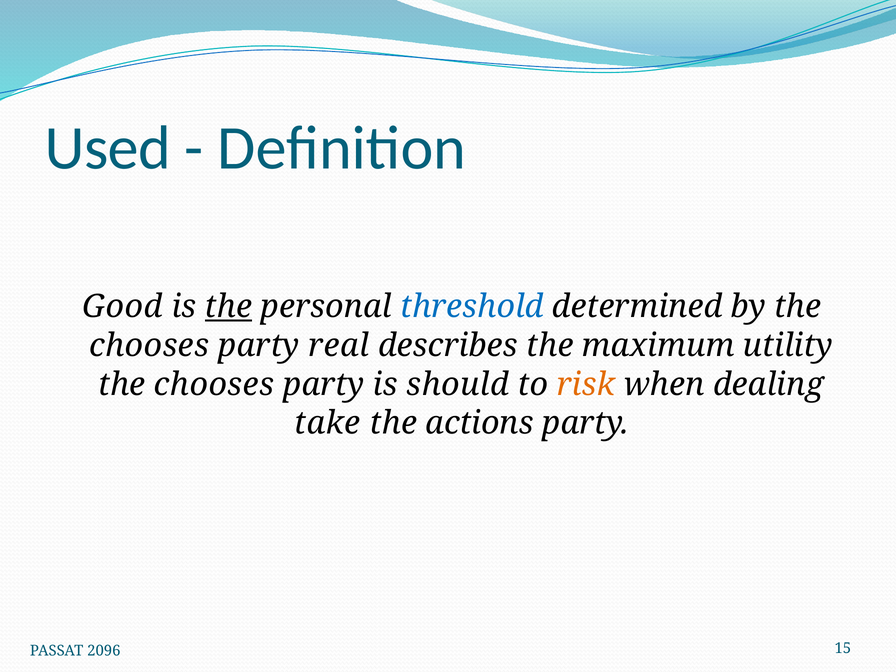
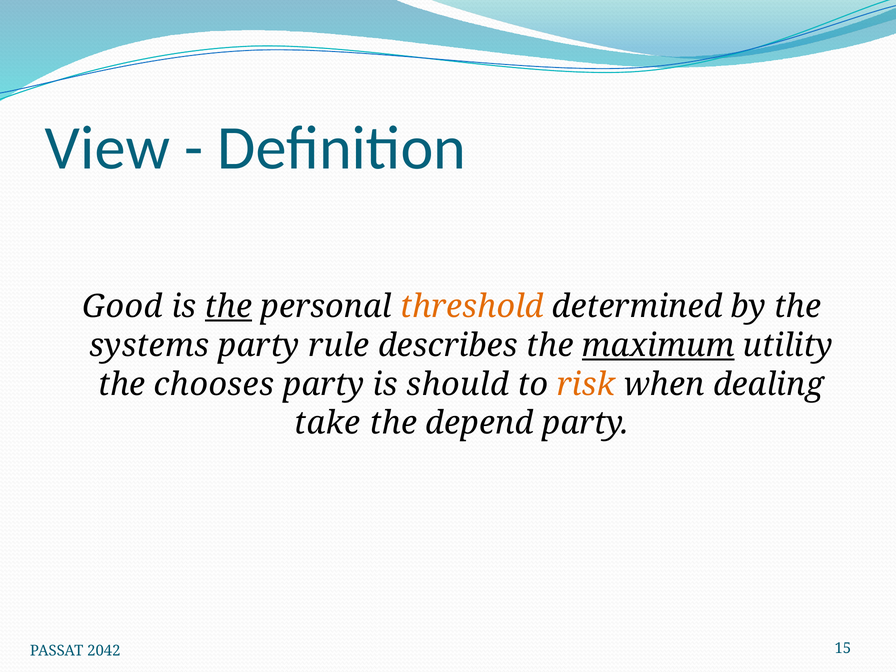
Used: Used -> View
threshold colour: blue -> orange
chooses at (149, 345): chooses -> systems
real: real -> rule
maximum underline: none -> present
actions: actions -> depend
2096: 2096 -> 2042
